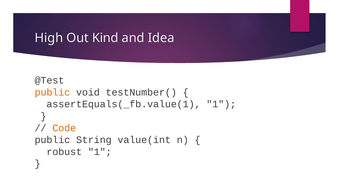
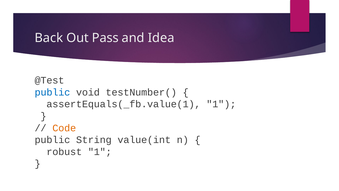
High: High -> Back
Kind: Kind -> Pass
public at (52, 92) colour: orange -> blue
